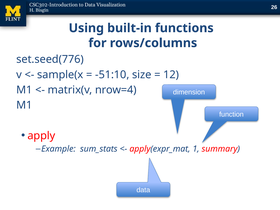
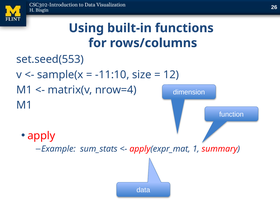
set.seed(776: set.seed(776 -> set.seed(553
-51:10: -51:10 -> -11:10
